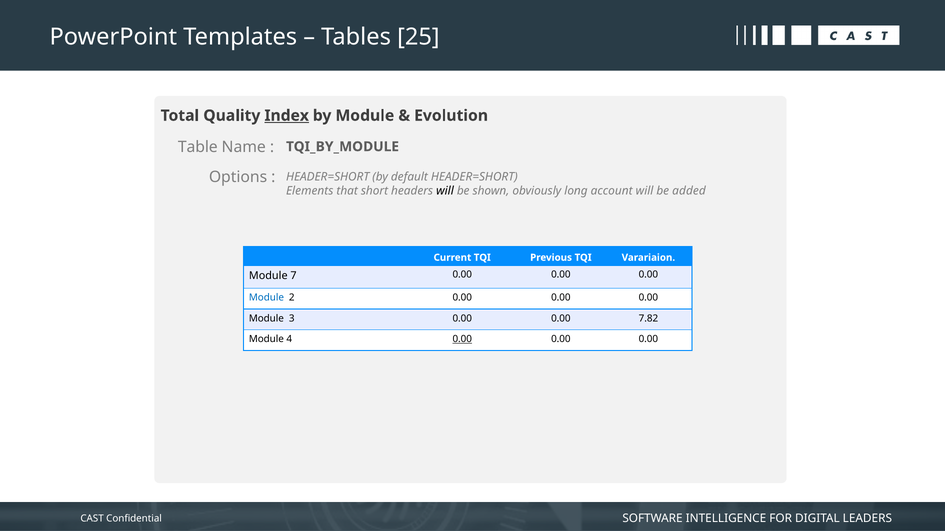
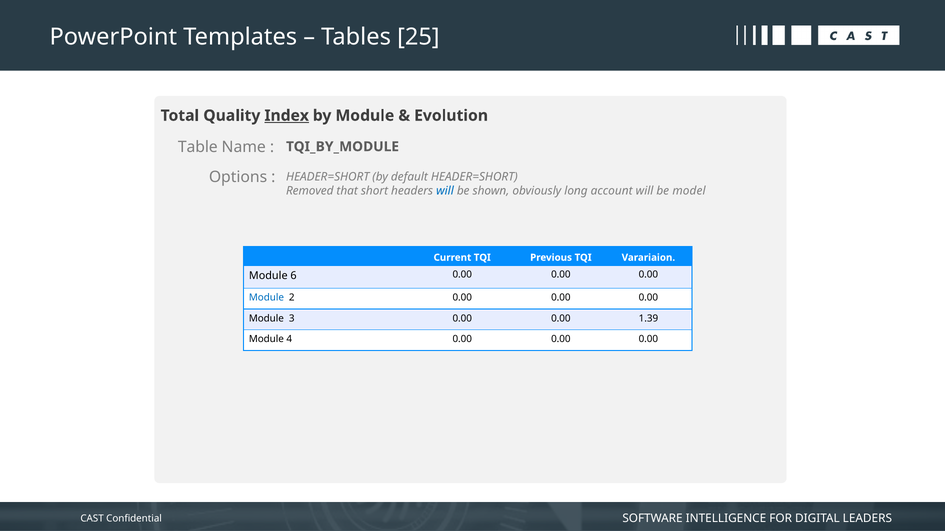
Elements: Elements -> Removed
will at (445, 191) colour: black -> blue
added: added -> model
7: 7 -> 6
7.82: 7.82 -> 1.39
0.00 at (462, 339) underline: present -> none
